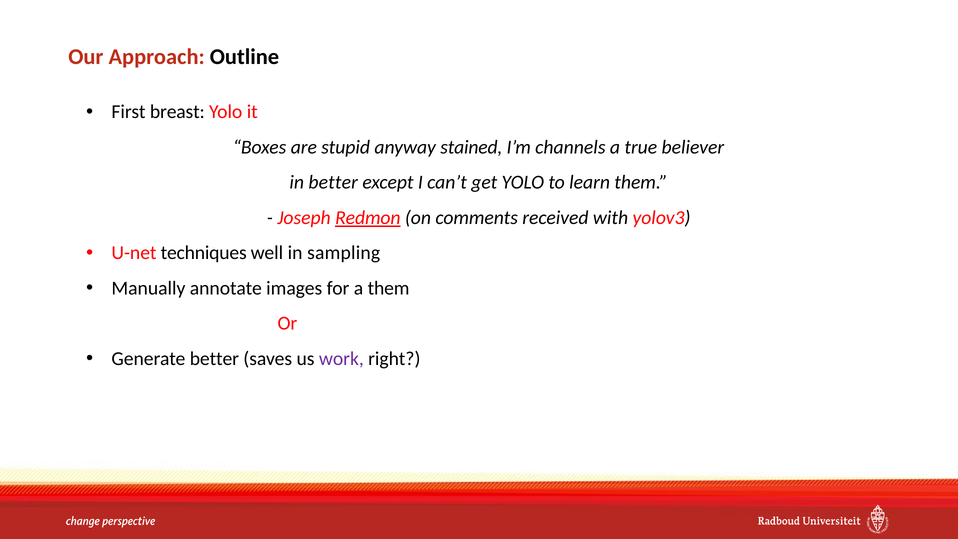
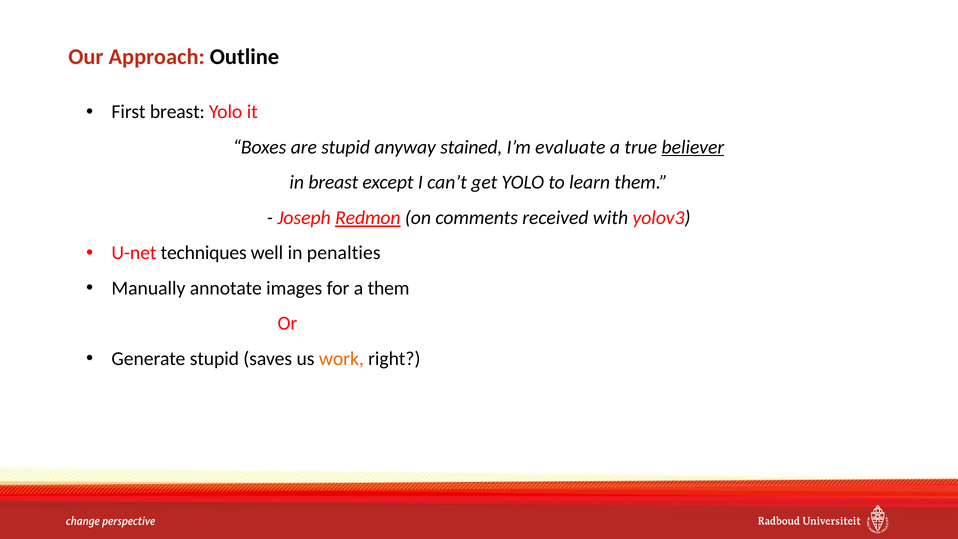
channels: channels -> evaluate
believer underline: none -> present
in better: better -> breast
sampling: sampling -> penalties
Generate better: better -> stupid
work colour: purple -> orange
